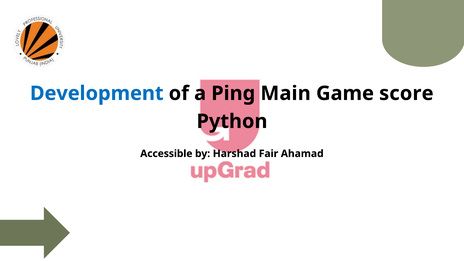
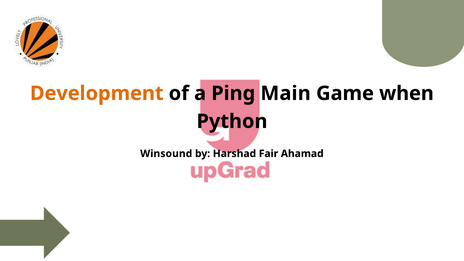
Development colour: blue -> orange
score: score -> when
Accessible: Accessible -> Winsound
